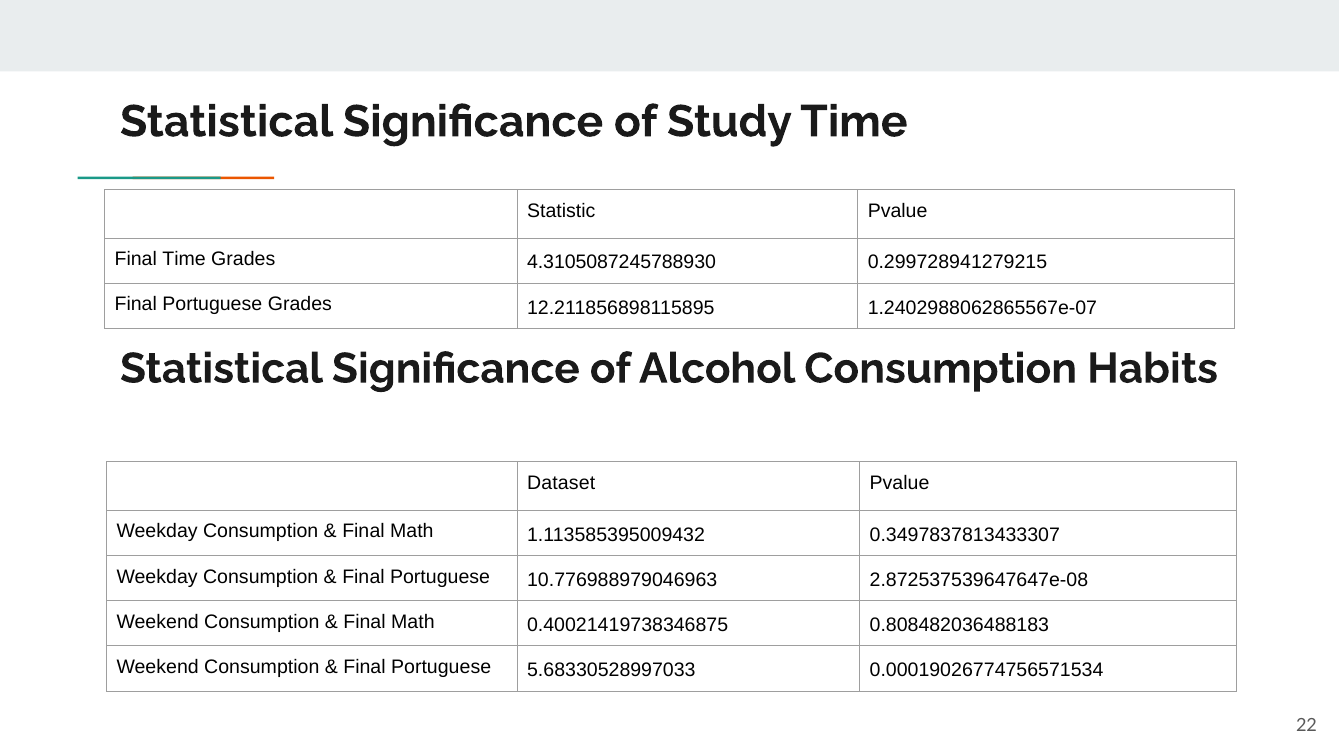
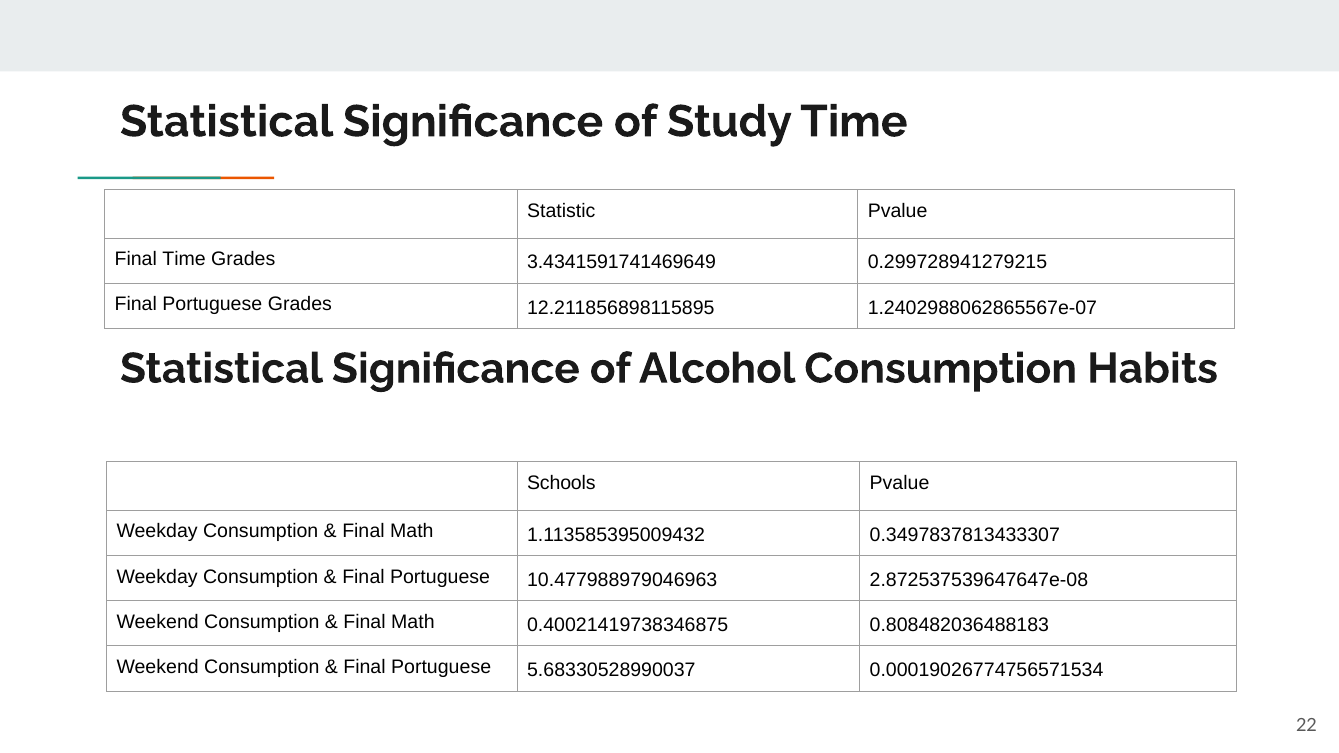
4.3105087245788930: 4.3105087245788930 -> 3.4341591741469649
Dataset: Dataset -> Schools
10.776988979046963: 10.776988979046963 -> 10.477988979046963
5.68330528997033: 5.68330528997033 -> 5.68330528990037
